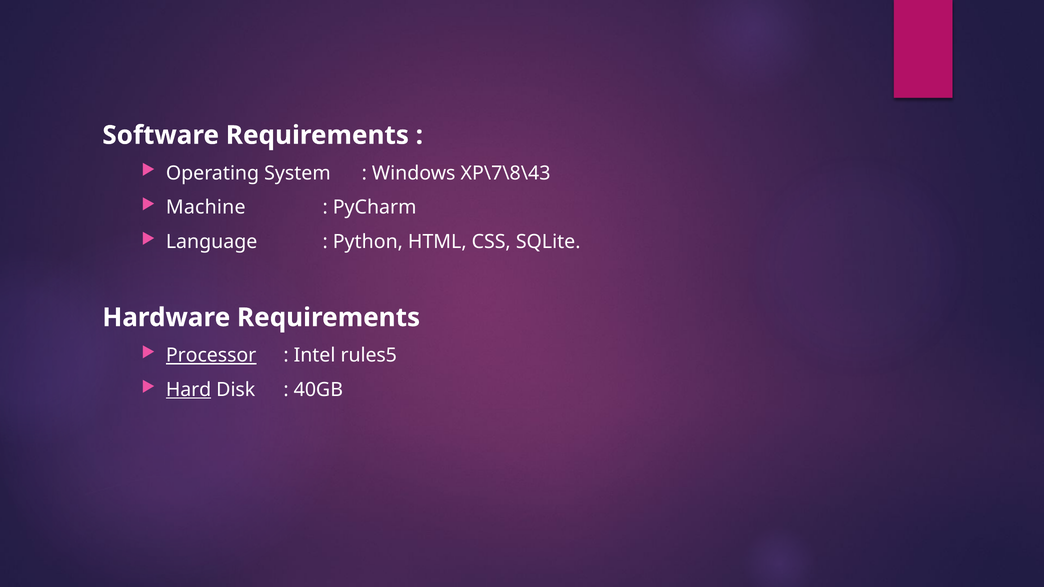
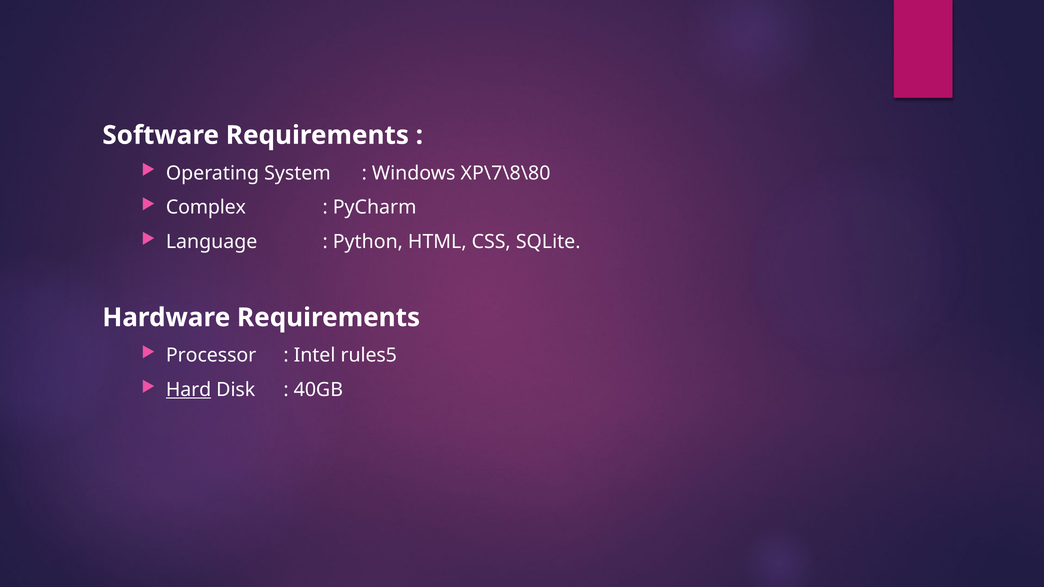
XP\7\8\43: XP\7\8\43 -> XP\7\8\80
Machine: Machine -> Complex
Processor underline: present -> none
